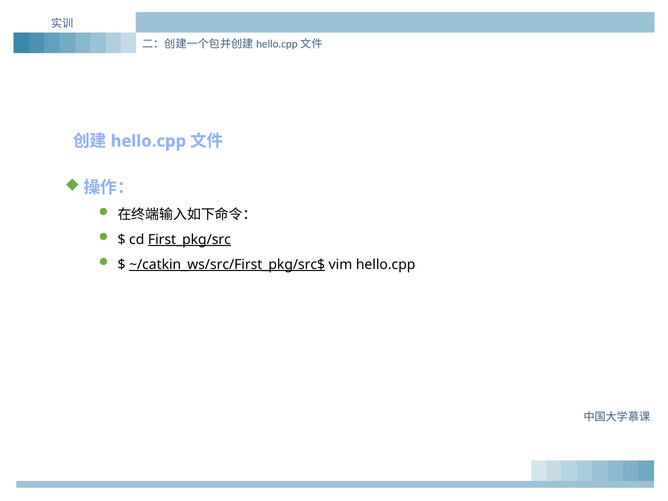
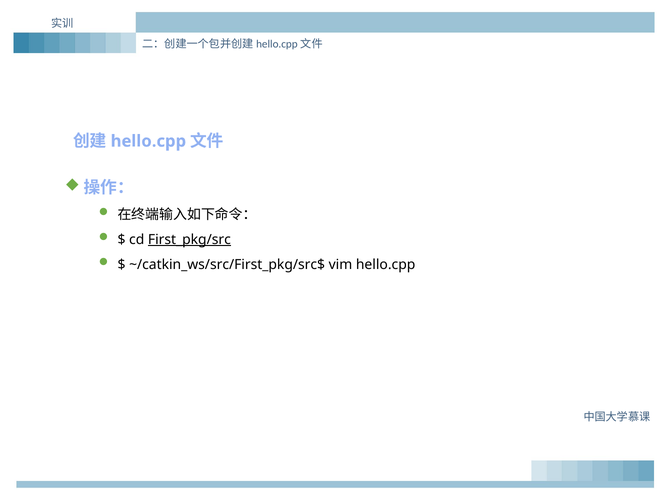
~/catkin_ws/src/First_pkg/src$ underline: present -> none
